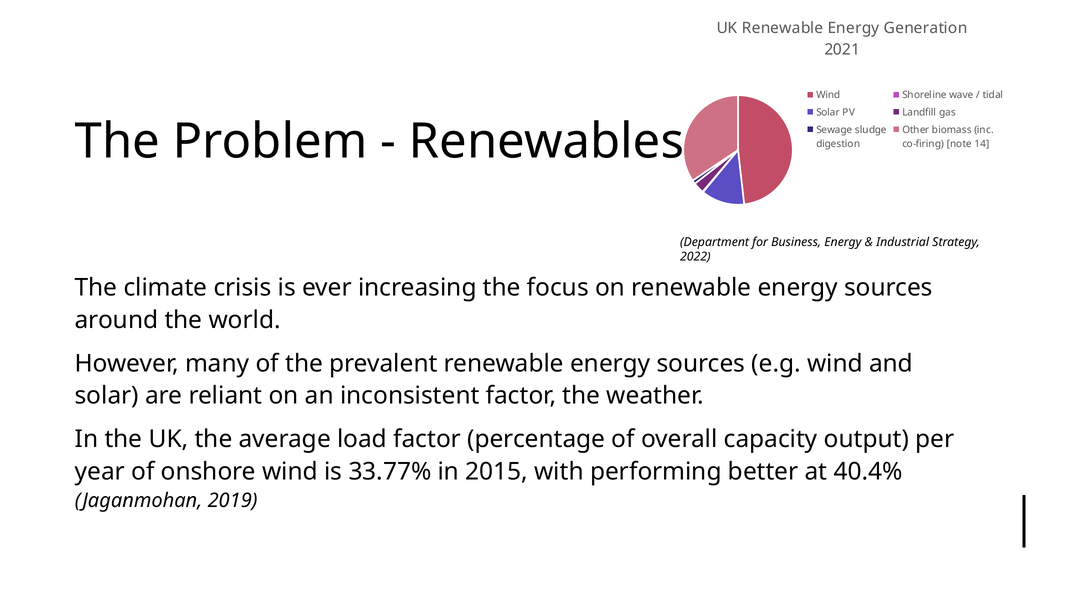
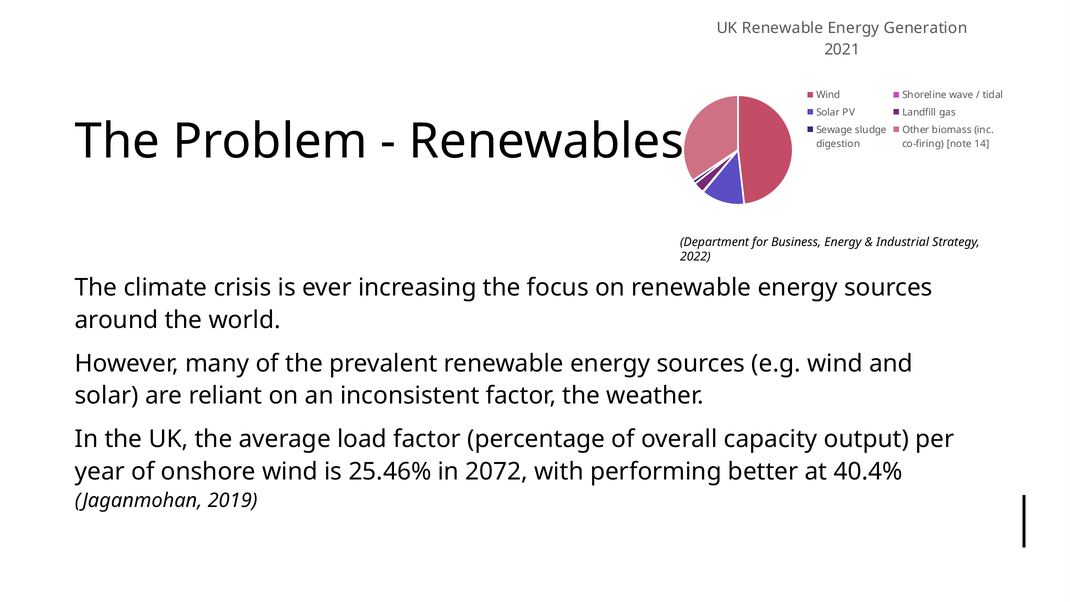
33.77%: 33.77% -> 25.46%
2015: 2015 -> 2072
